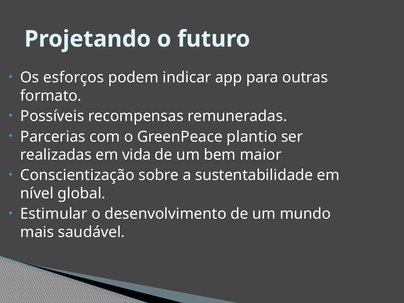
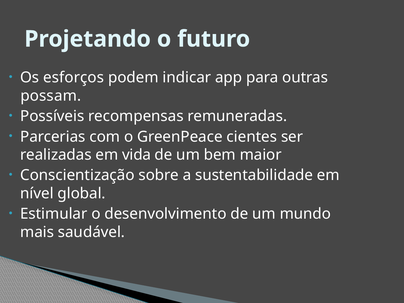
formato: formato -> possam
plantio: plantio -> cientes
